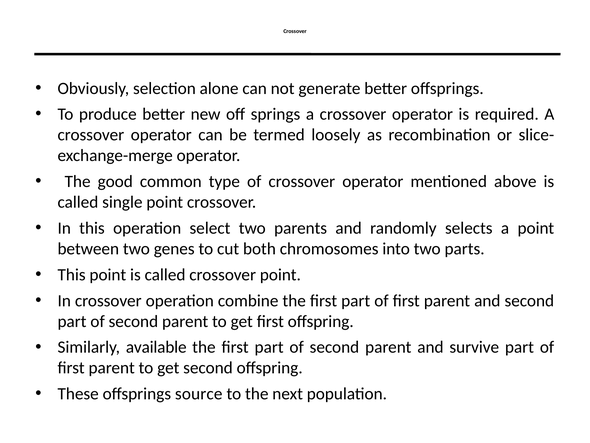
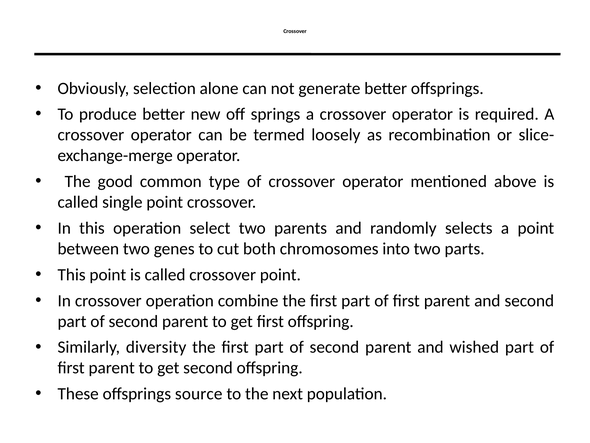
available: available -> diversity
survive: survive -> wished
